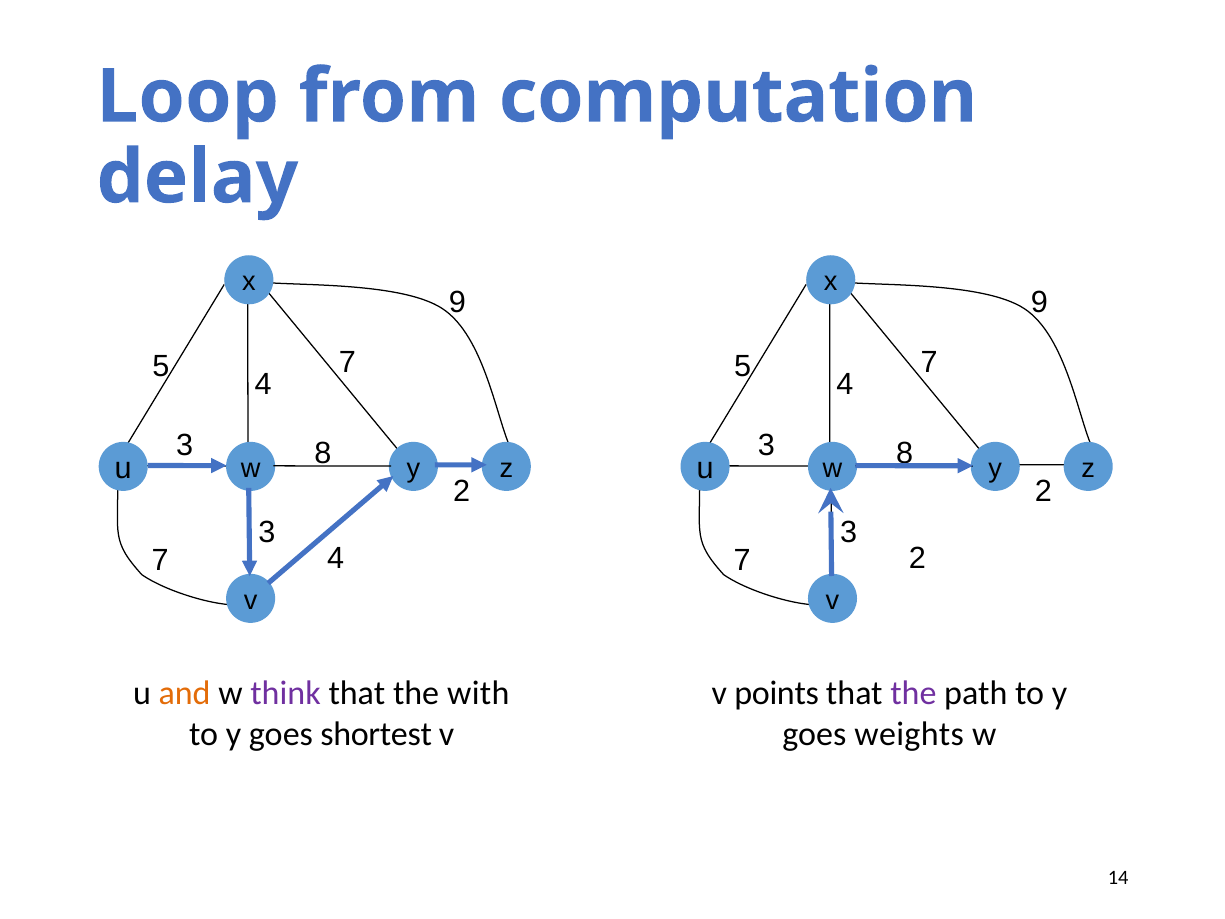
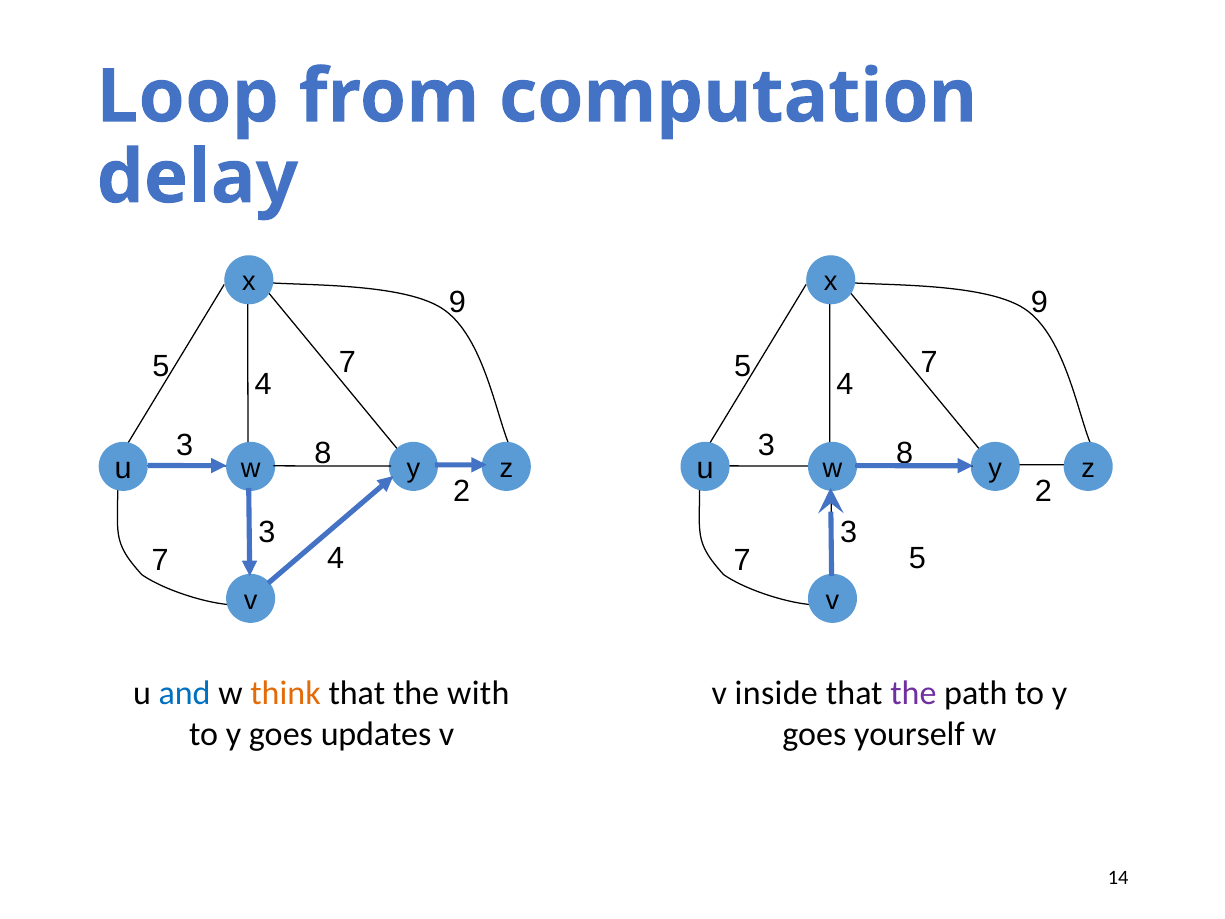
7 2: 2 -> 5
and colour: orange -> blue
think colour: purple -> orange
points: points -> inside
shortest: shortest -> updates
weights: weights -> yourself
